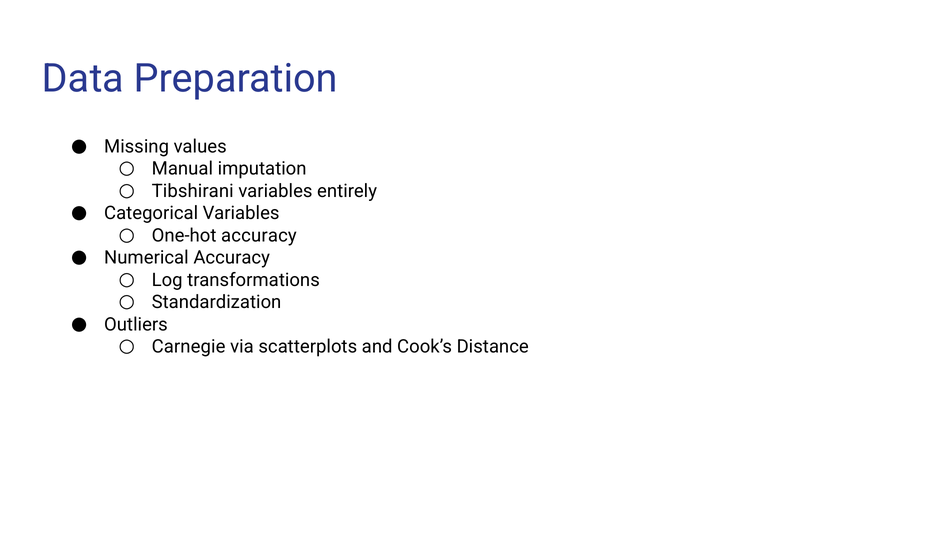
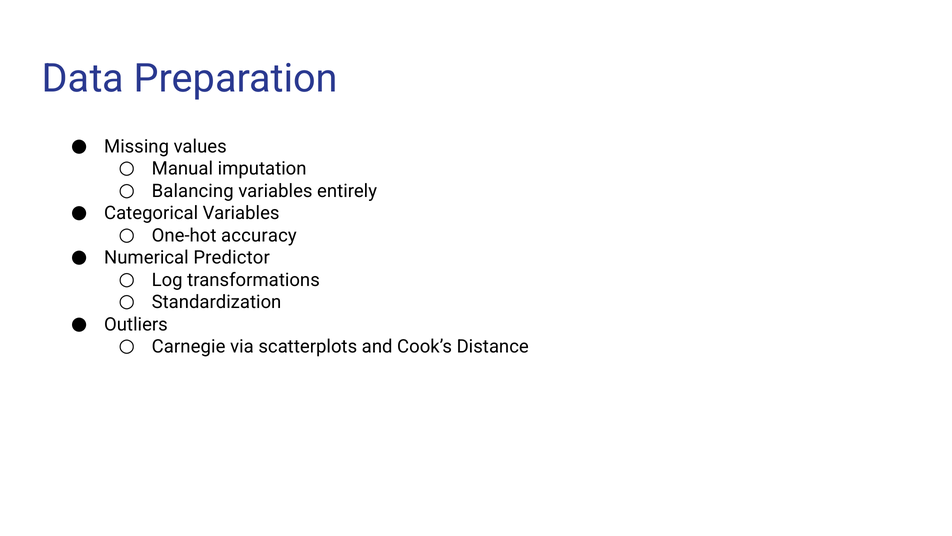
Tibshirani: Tibshirani -> Balancing
Numerical Accuracy: Accuracy -> Predictor
